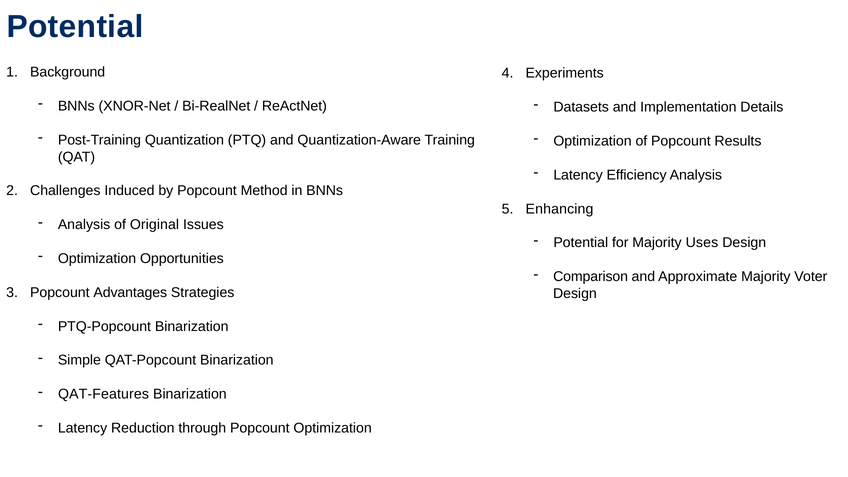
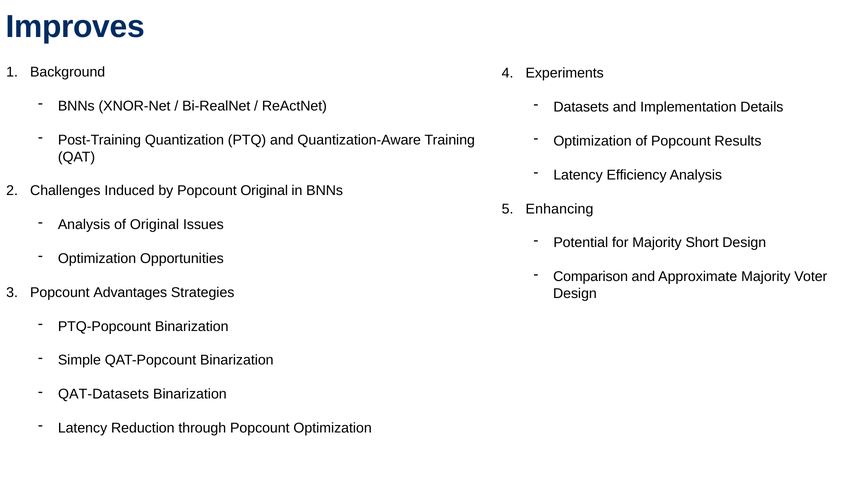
Potential at (75, 27): Potential -> Improves
Popcount Method: Method -> Original
Uses: Uses -> Short
QAT-Features: QAT-Features -> QAT-Datasets
